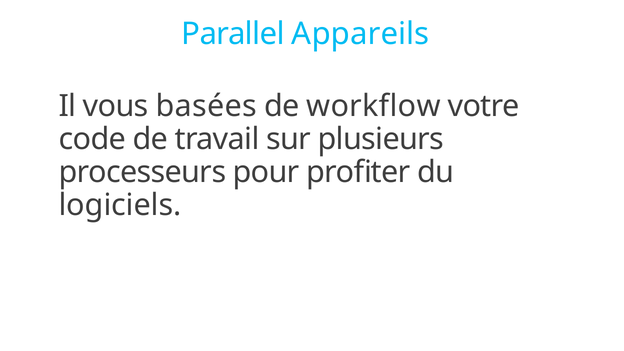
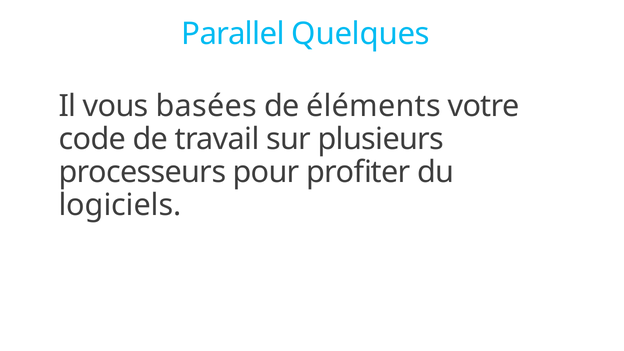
Appareils: Appareils -> Quelques
workflow: workflow -> éléments
